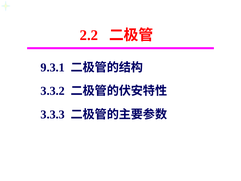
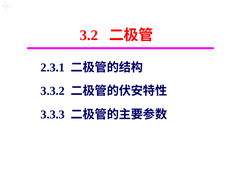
2.2: 2.2 -> 3.2
9.3.1: 9.3.1 -> 2.3.1
